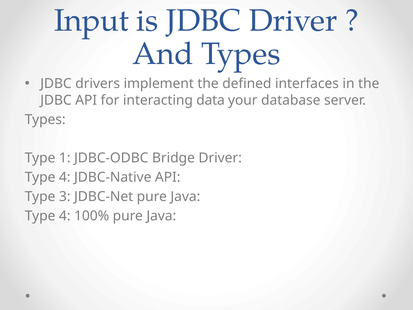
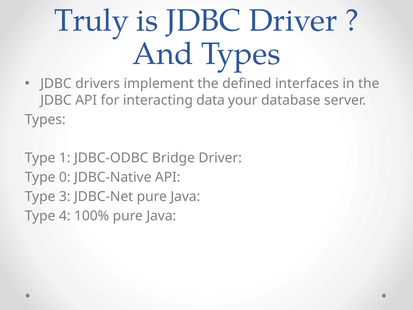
Input: Input -> Truly
4 at (65, 177): 4 -> 0
